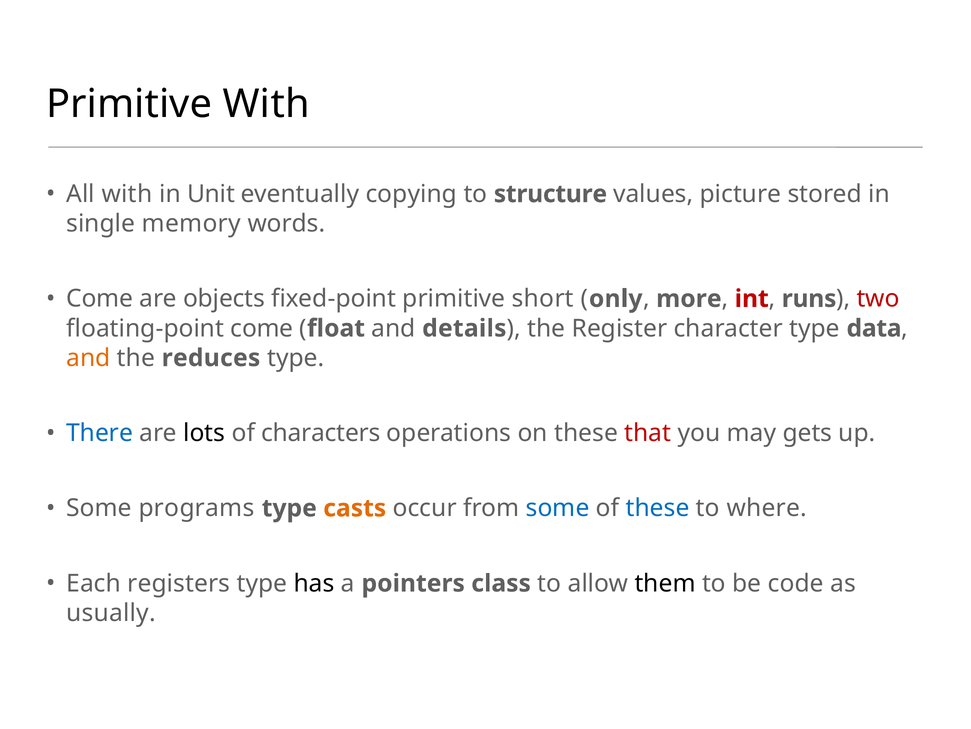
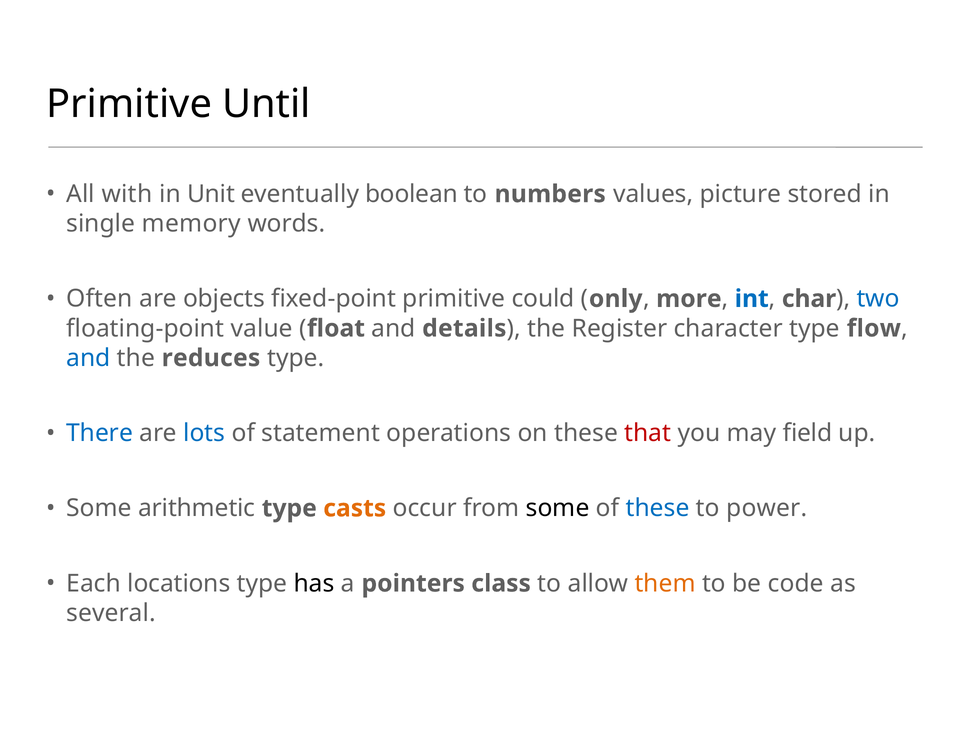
Primitive With: With -> Until
copying: copying -> boolean
structure: structure -> numbers
Come at (100, 298): Come -> Often
short: short -> could
int colour: red -> blue
runs: runs -> char
two colour: red -> blue
floating-point come: come -> value
data: data -> flow
and at (88, 358) colour: orange -> blue
lots colour: black -> blue
characters: characters -> statement
gets: gets -> field
programs: programs -> arithmetic
some at (558, 508) colour: blue -> black
where: where -> power
registers: registers -> locations
them colour: black -> orange
usually: usually -> several
